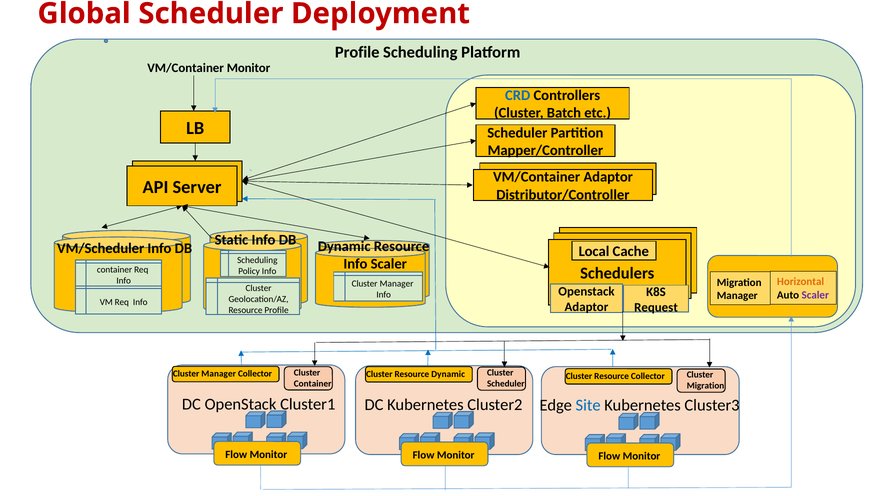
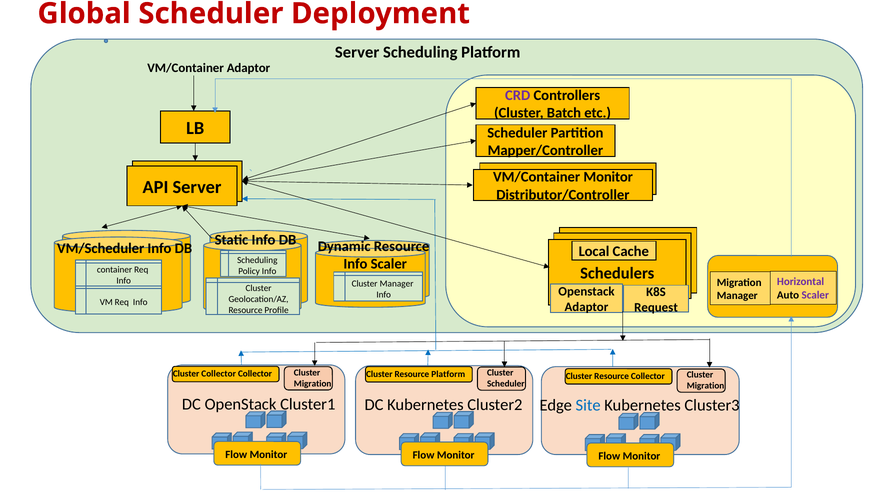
Profile at (357, 52): Profile -> Server
VM/Container Monitor: Monitor -> Adaptor
CRD colour: blue -> purple
VM/Container Adaptor: Adaptor -> Monitor
Horizontal colour: orange -> purple
Manager at (219, 373): Manager -> Collector
Resource Dynamic: Dynamic -> Platform
Container at (313, 383): Container -> Migration
